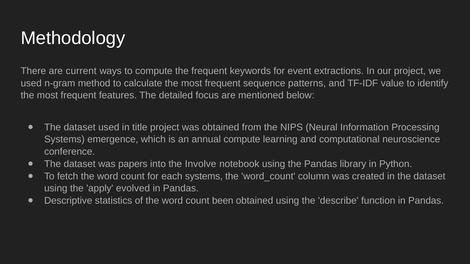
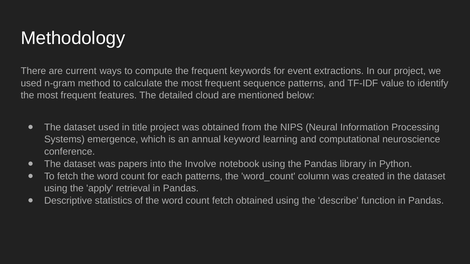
focus: focus -> cloud
annual compute: compute -> keyword
each systems: systems -> patterns
evolved: evolved -> retrieval
count been: been -> fetch
